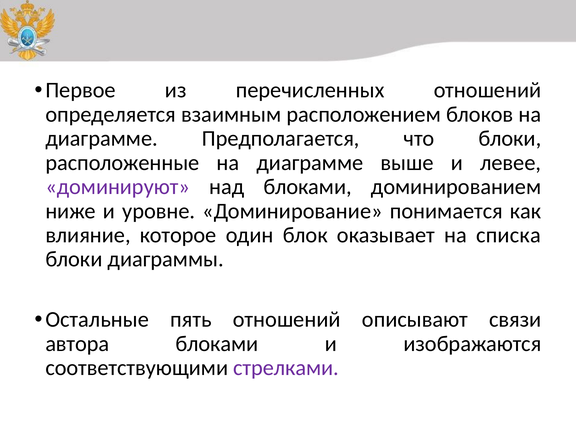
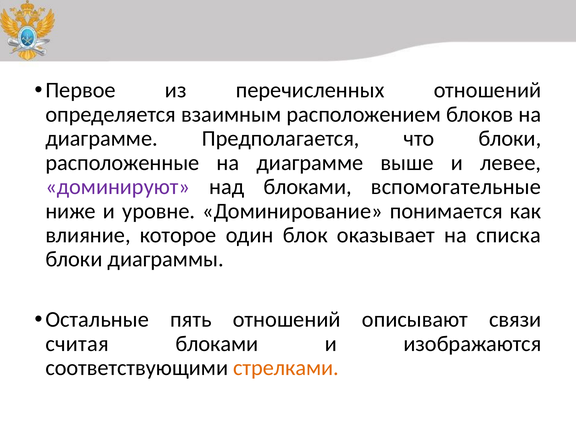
доминированием: доминированием -> вспомогательные
автора: автора -> считая
стрелками colour: purple -> orange
